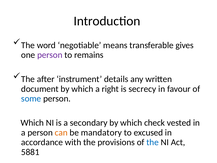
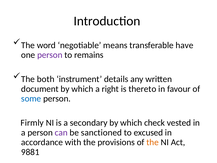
gives: gives -> have
after: after -> both
secrecy: secrecy -> thereto
Which at (32, 123): Which -> Firmly
can colour: orange -> purple
mandatory: mandatory -> sanctioned
the at (153, 142) colour: blue -> orange
5881: 5881 -> 9881
